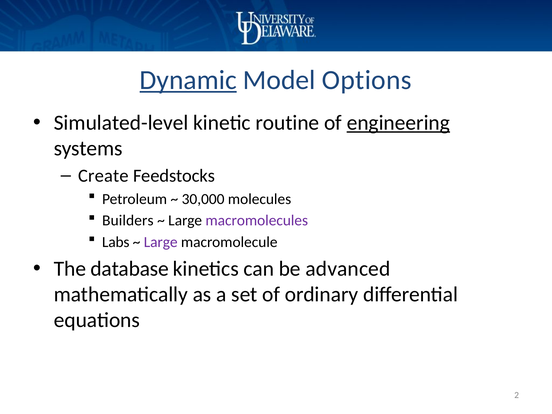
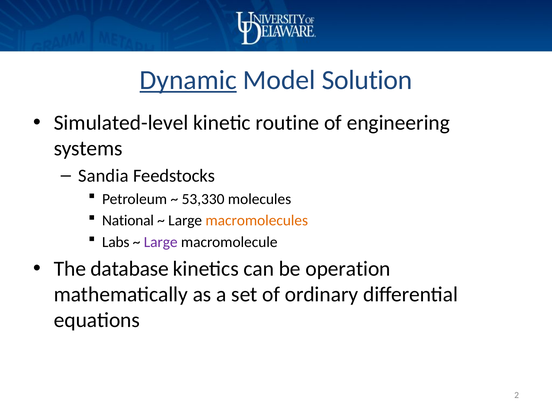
Options: Options -> Solution
engineering underline: present -> none
Create: Create -> Sandia
30,000: 30,000 -> 53,330
Builders: Builders -> National
macromolecules colour: purple -> orange
advanced: advanced -> operation
